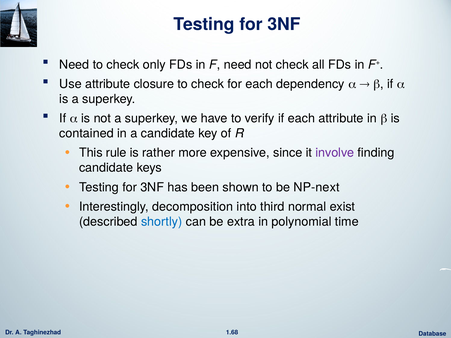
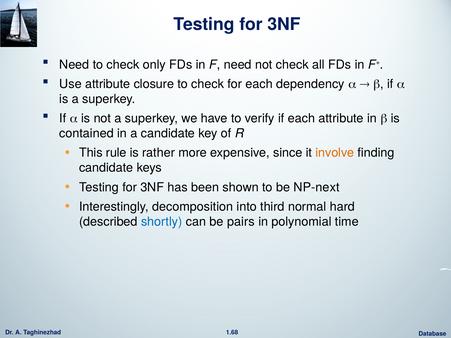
involve colour: purple -> orange
exist: exist -> hard
extra: extra -> pairs
